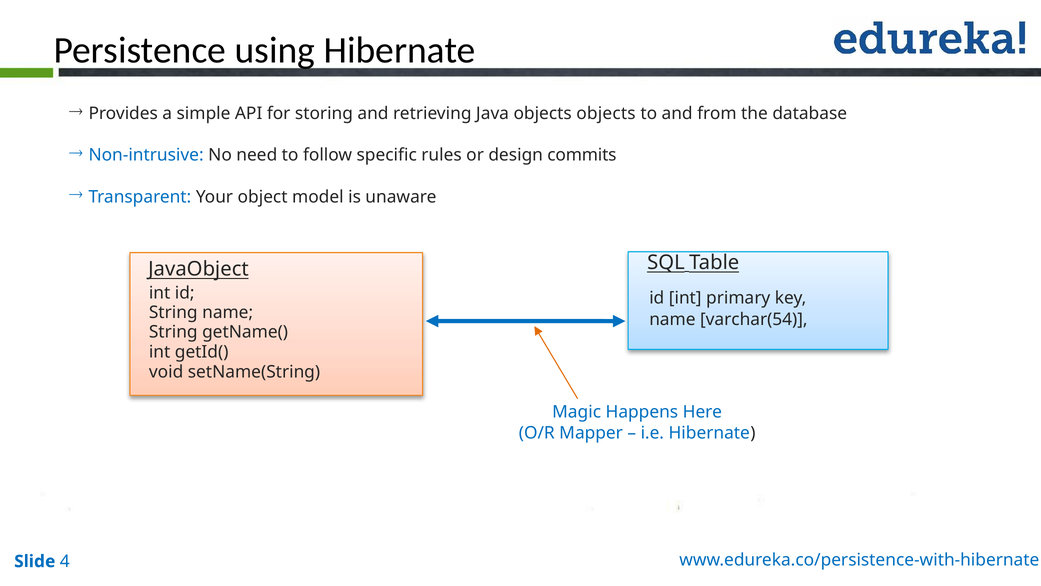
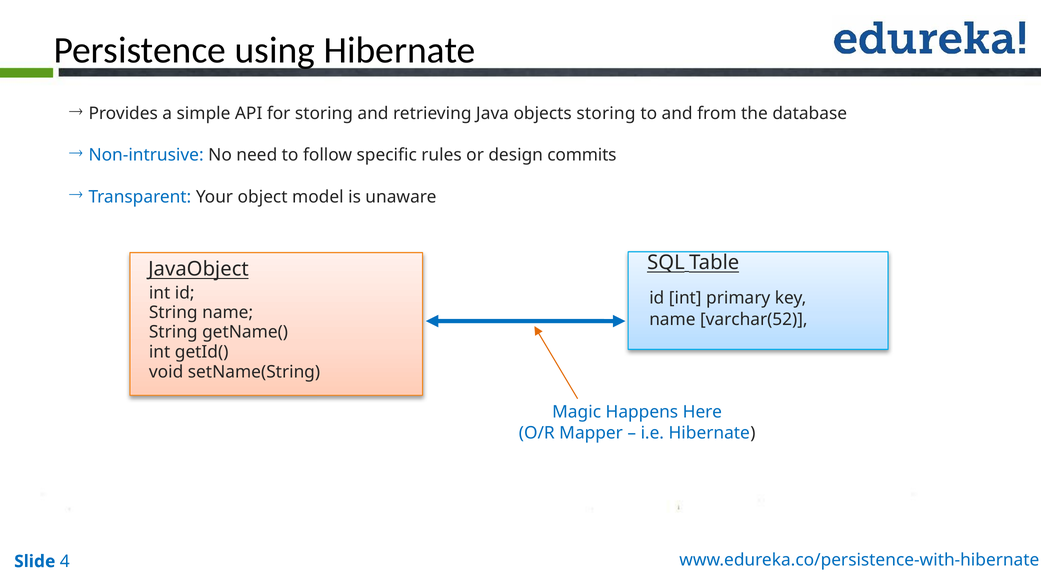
objects objects: objects -> storing
varchar(54: varchar(54 -> varchar(52
